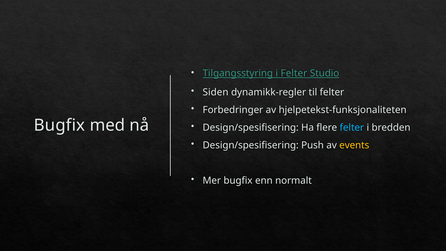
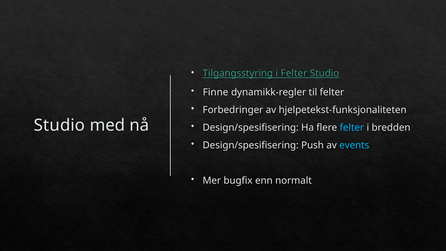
Siden: Siden -> Finne
Bugfix at (60, 125): Bugfix -> Studio
events colour: yellow -> light blue
